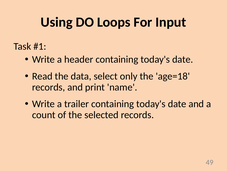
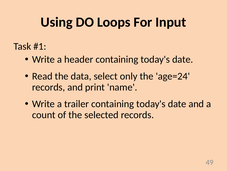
age=18: age=18 -> age=24
